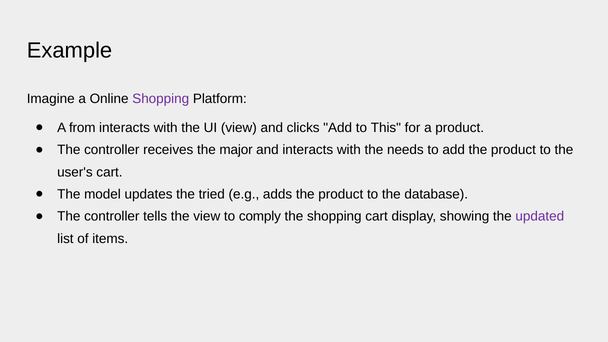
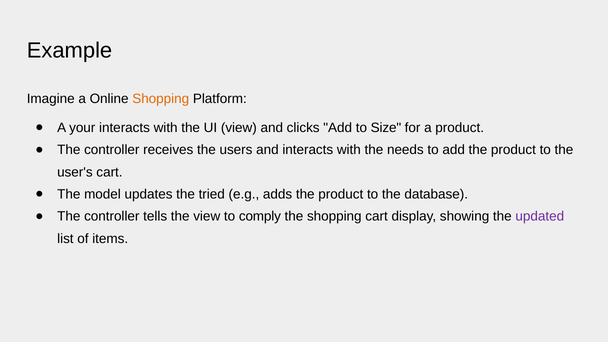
Shopping at (161, 99) colour: purple -> orange
from: from -> your
This: This -> Size
major: major -> users
